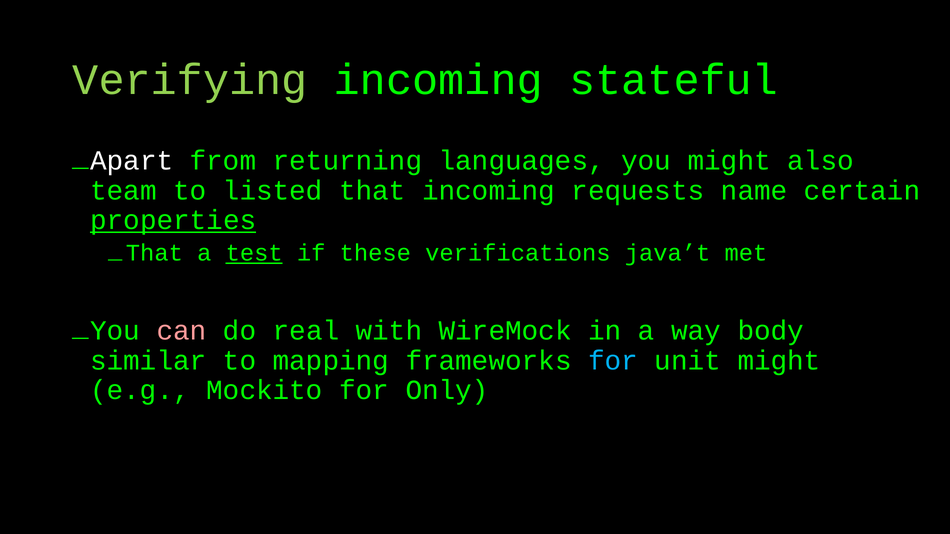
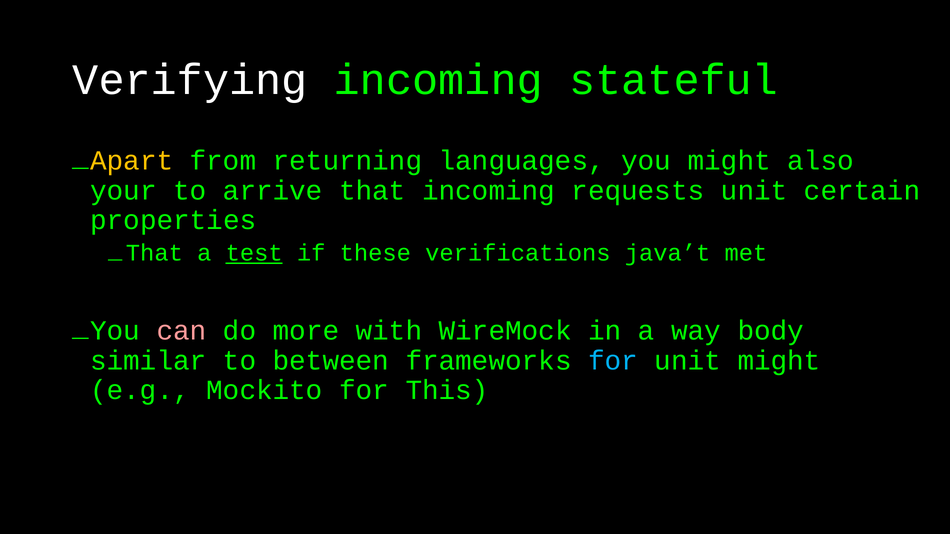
Verifying colour: light green -> white
Apart colour: white -> yellow
team: team -> your
listed: listed -> arrive
requests name: name -> unit
properties underline: present -> none
real: real -> more
mapping: mapping -> between
Only: Only -> This
